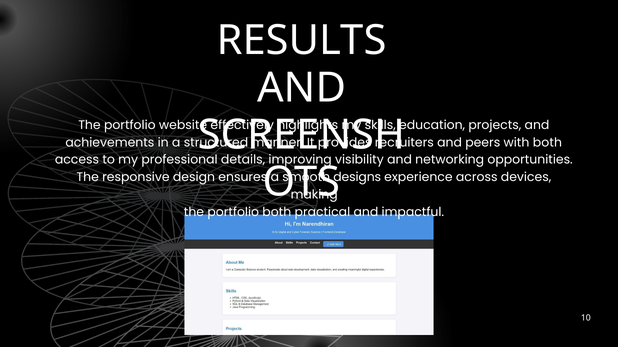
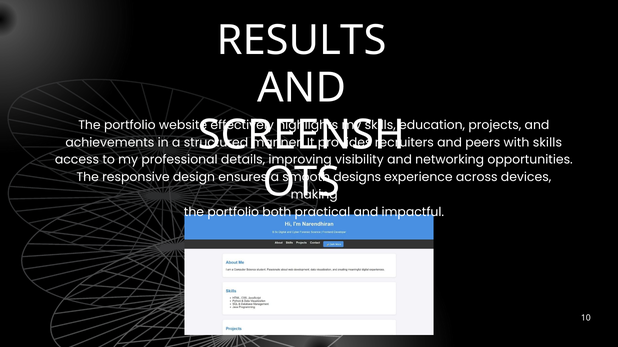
with both: both -> skills
